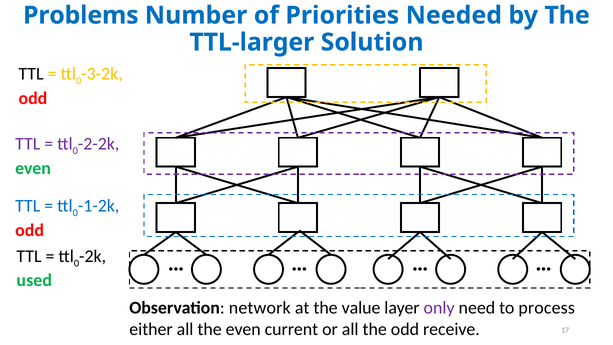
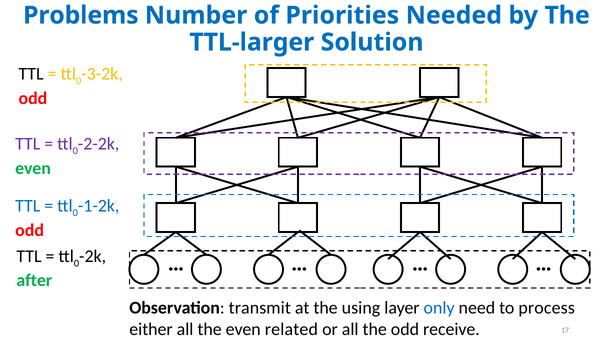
used: used -> after
network: network -> transmit
value: value -> using
only colour: purple -> blue
current: current -> related
